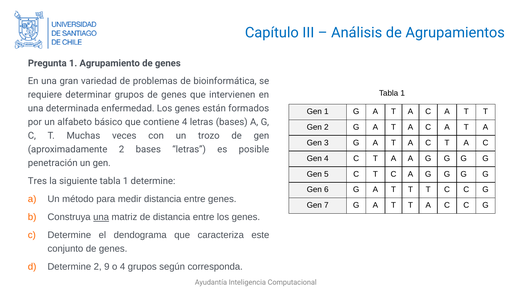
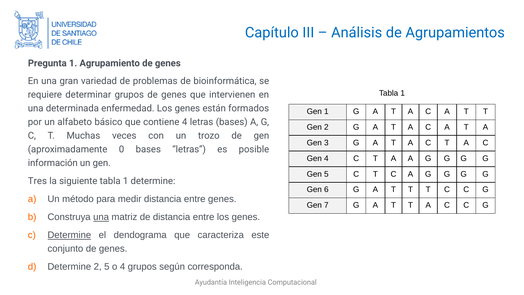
aproximadamente 2: 2 -> 0
penetración: penetración -> información
Determine at (69, 235) underline: none -> present
2 9: 9 -> 5
